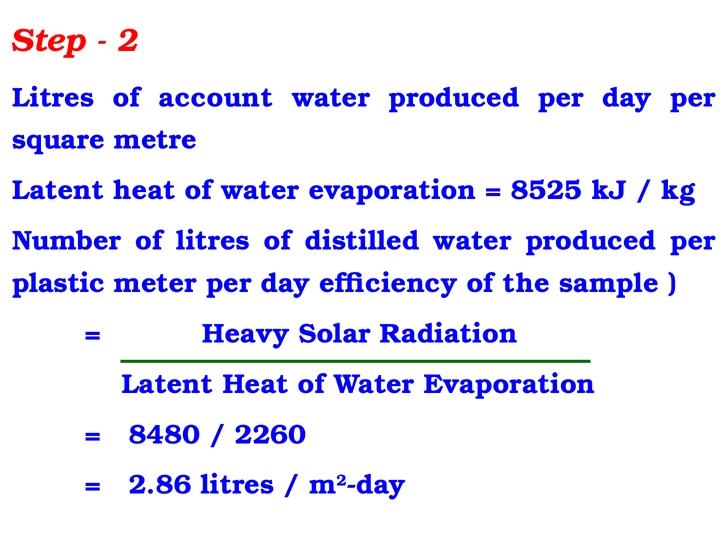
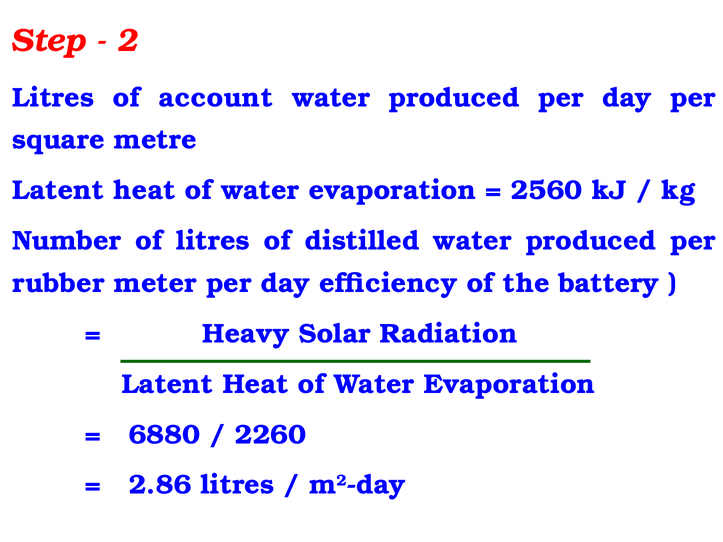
8525: 8525 -> 2560
plastic: plastic -> rubber
sample: sample -> battery
8480: 8480 -> 6880
